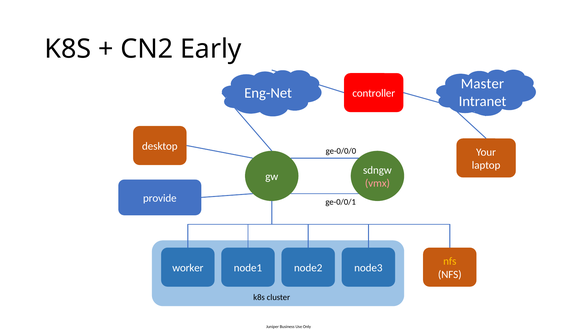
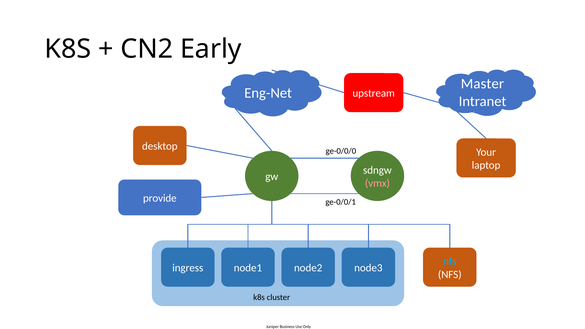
controller: controller -> upstream
nfs at (450, 261) colour: yellow -> light blue
worker: worker -> ingress
